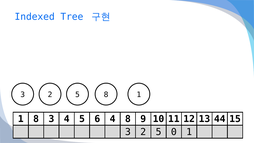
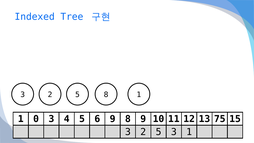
1 8: 8 -> 0
6 4: 4 -> 9
44: 44 -> 75
5 0: 0 -> 3
